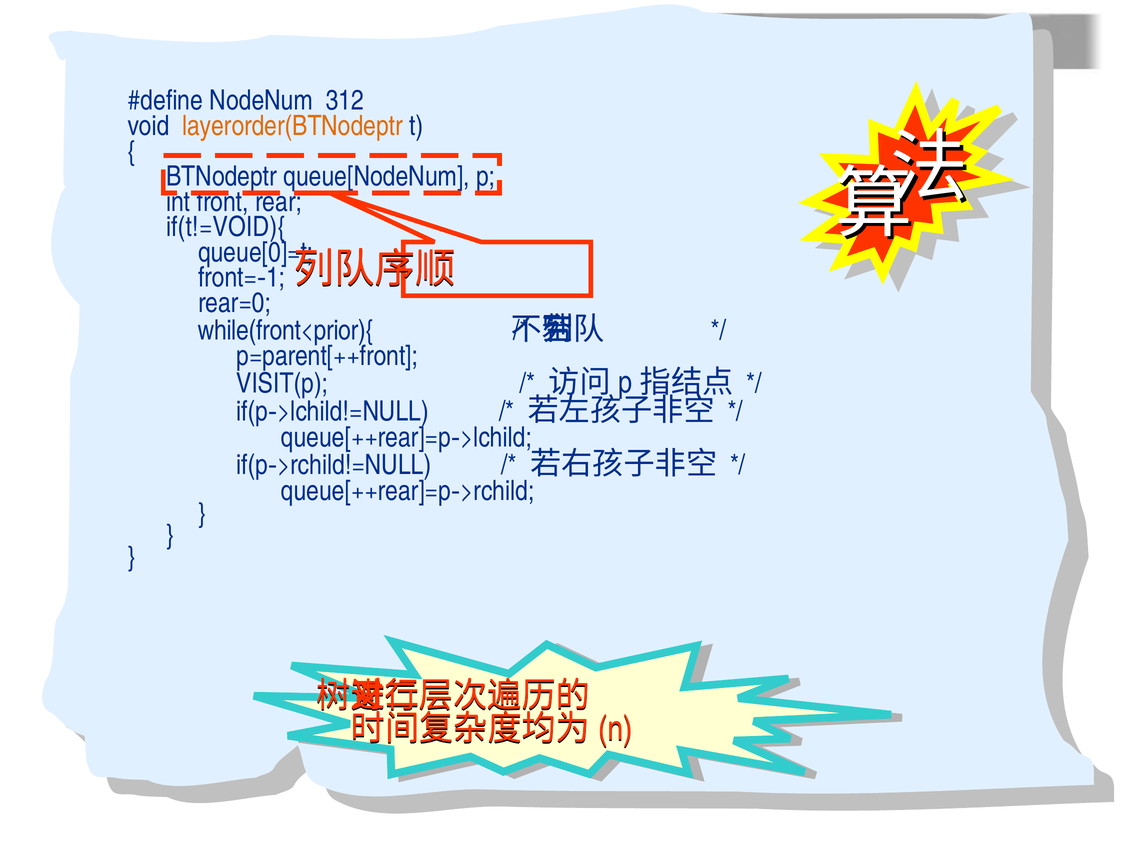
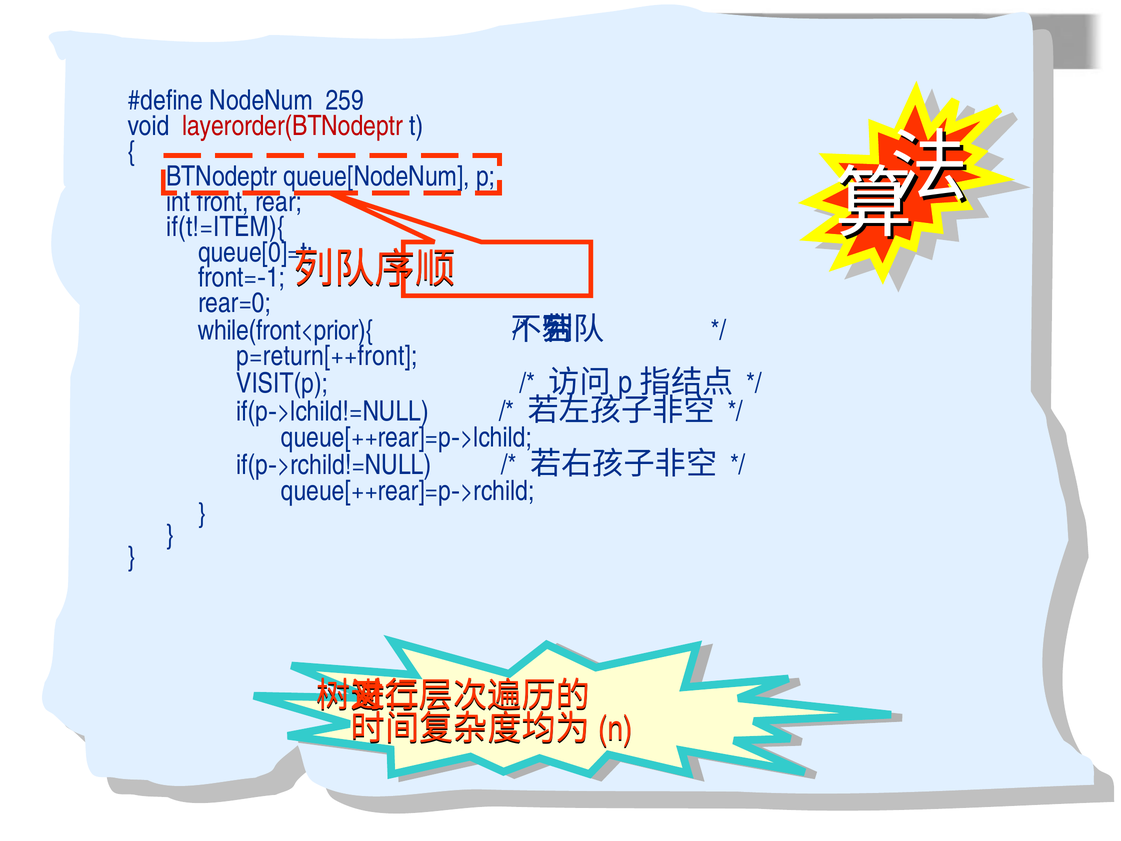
312: 312 -> 259
layerorder(BTNodeptr colour: orange -> red
if(t!=VOID){: if(t!=VOID){ -> if(t!=ITEM){
p=parent[++front: p=parent[++front -> p=return[++front
